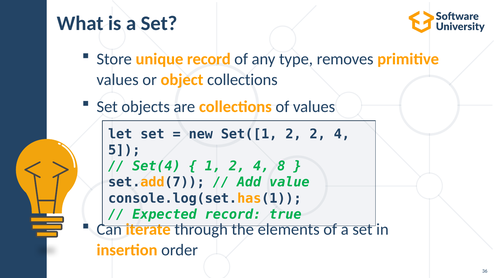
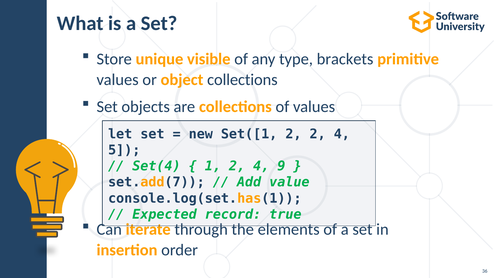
unique record: record -> visible
removes: removes -> brackets
8: 8 -> 9
